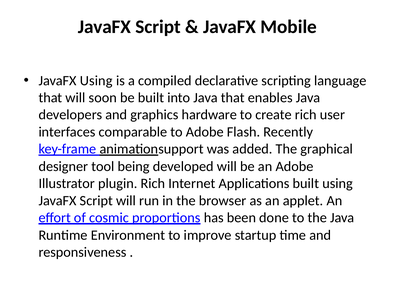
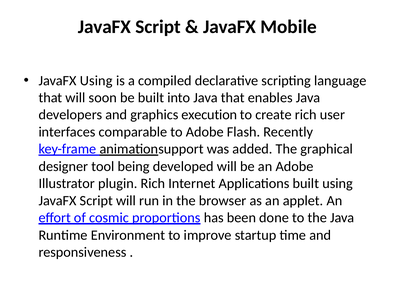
hardware: hardware -> execution
